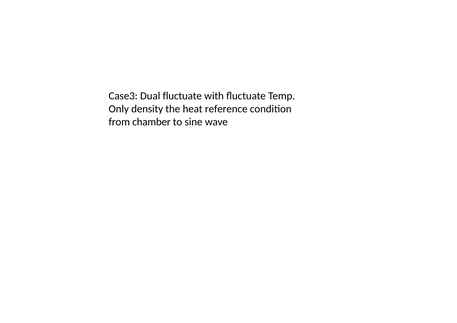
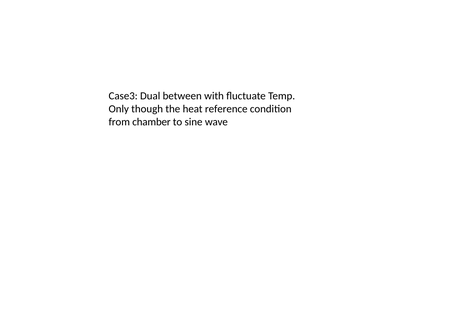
Dual fluctuate: fluctuate -> between
density: density -> though
